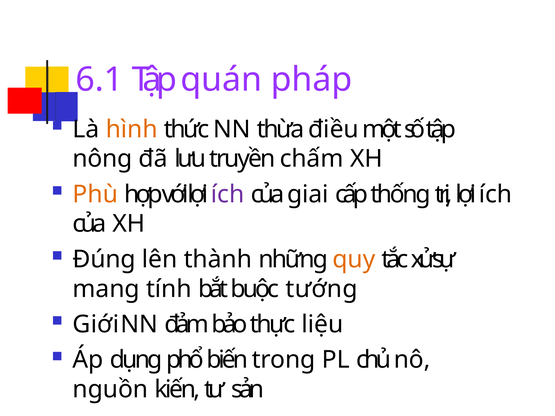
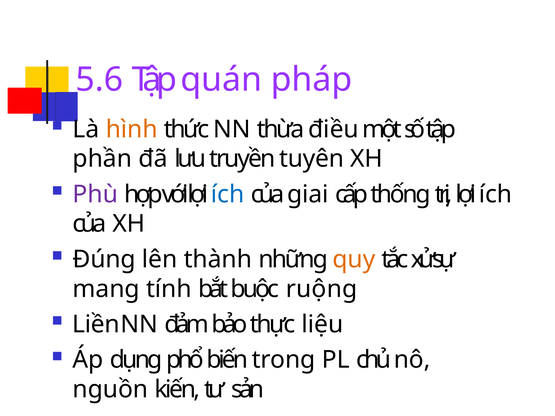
6.1: 6.1 -> 5.6
nông: nông -> phần
chấm: chấm -> tuyên
Phù colour: orange -> purple
ích at (228, 194) colour: purple -> blue
tướng: tướng -> ruộng
Giới: Giới -> Liền
